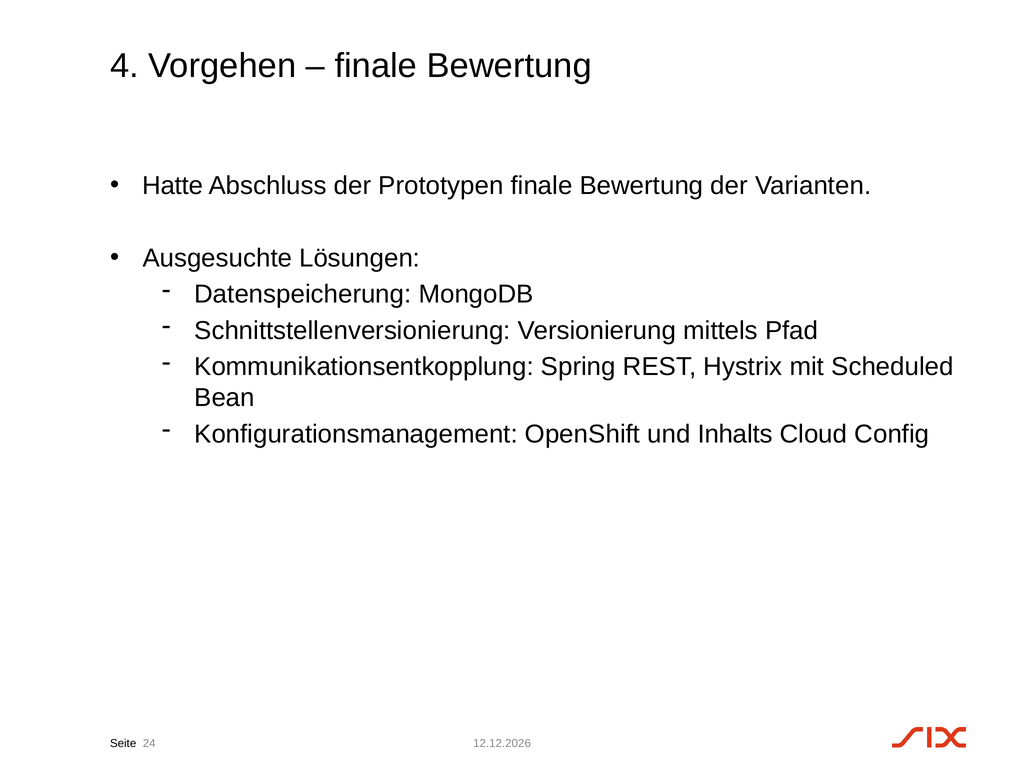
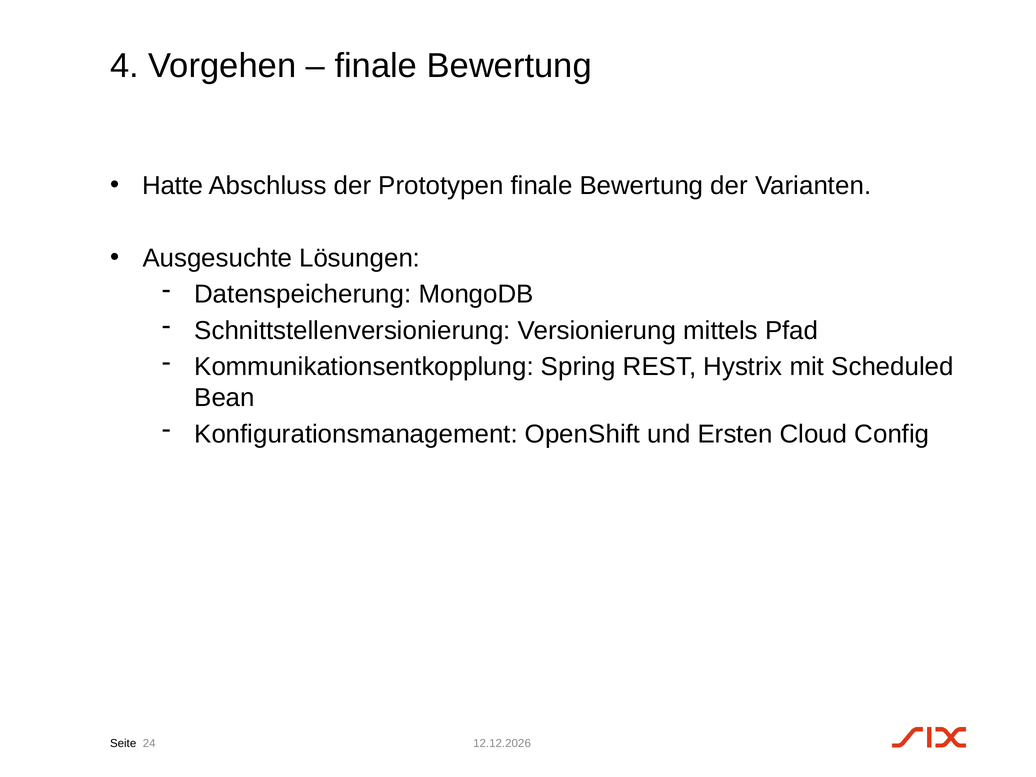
Inhalts: Inhalts -> Ersten
